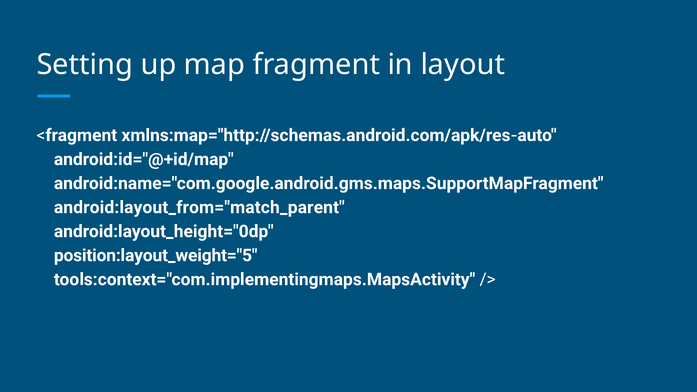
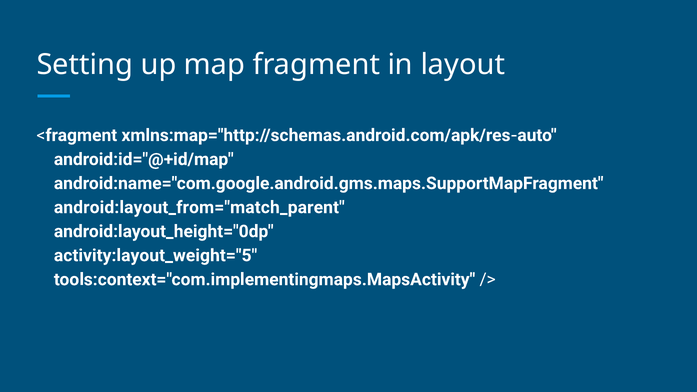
position:layout_weight="5: position:layout_weight="5 -> activity:layout_weight="5
